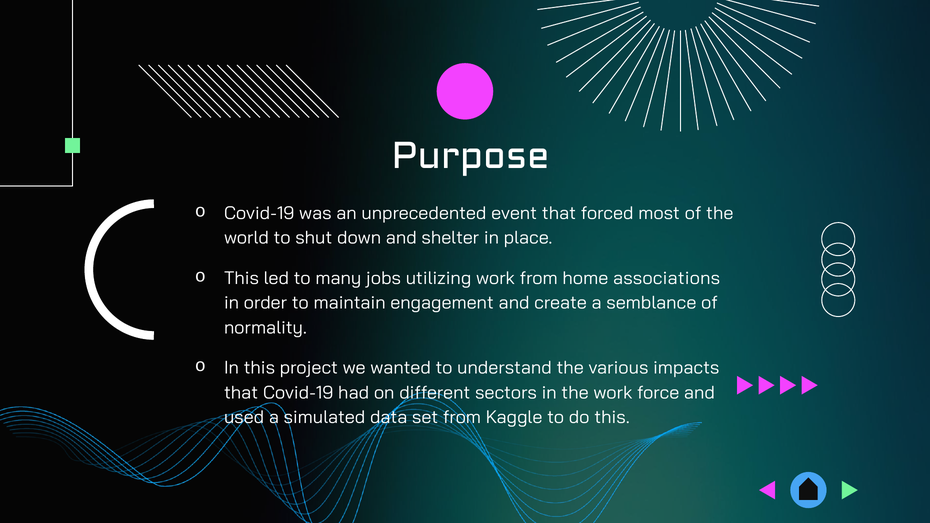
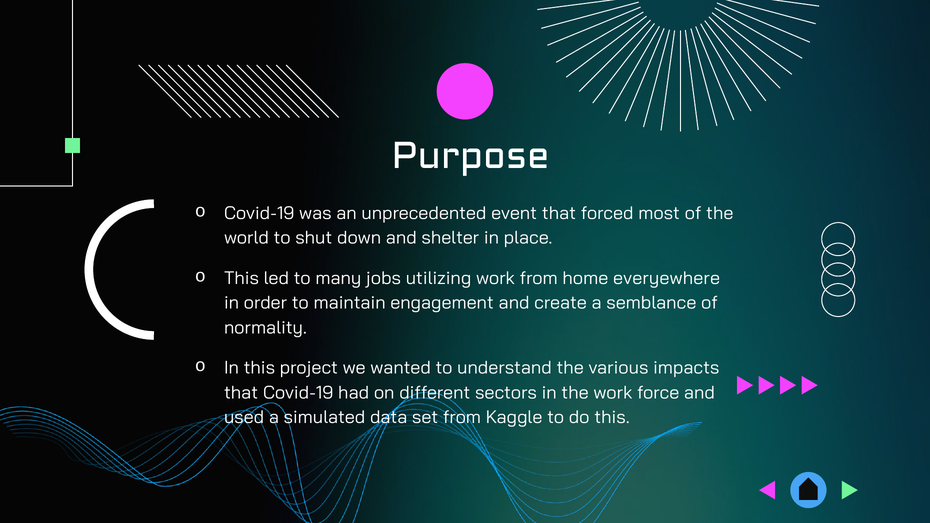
associations: associations -> everyewhere
